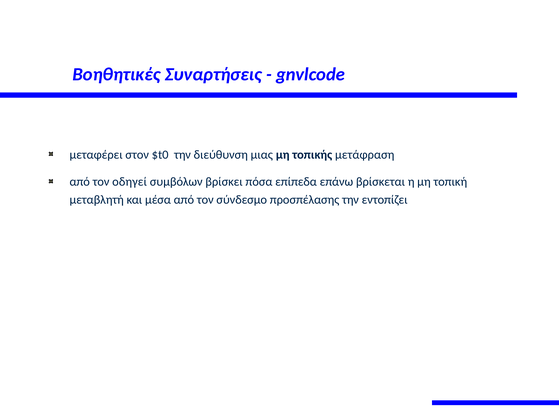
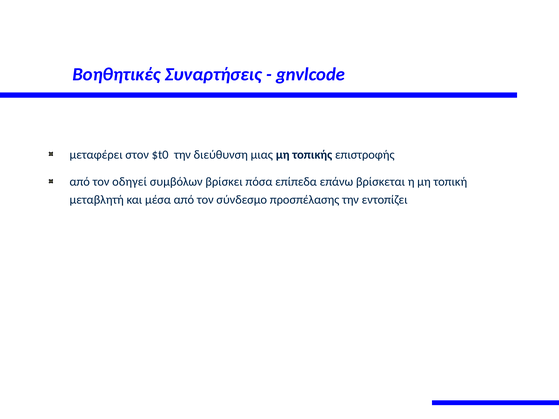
μετάφραση: μετάφραση -> επιστροφής
